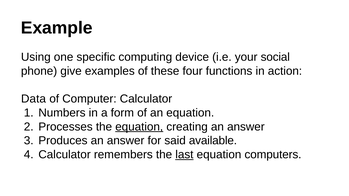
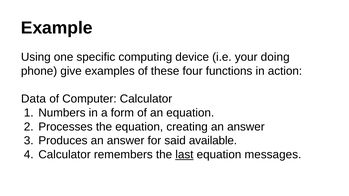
social: social -> doing
equation at (139, 127) underline: present -> none
computers: computers -> messages
